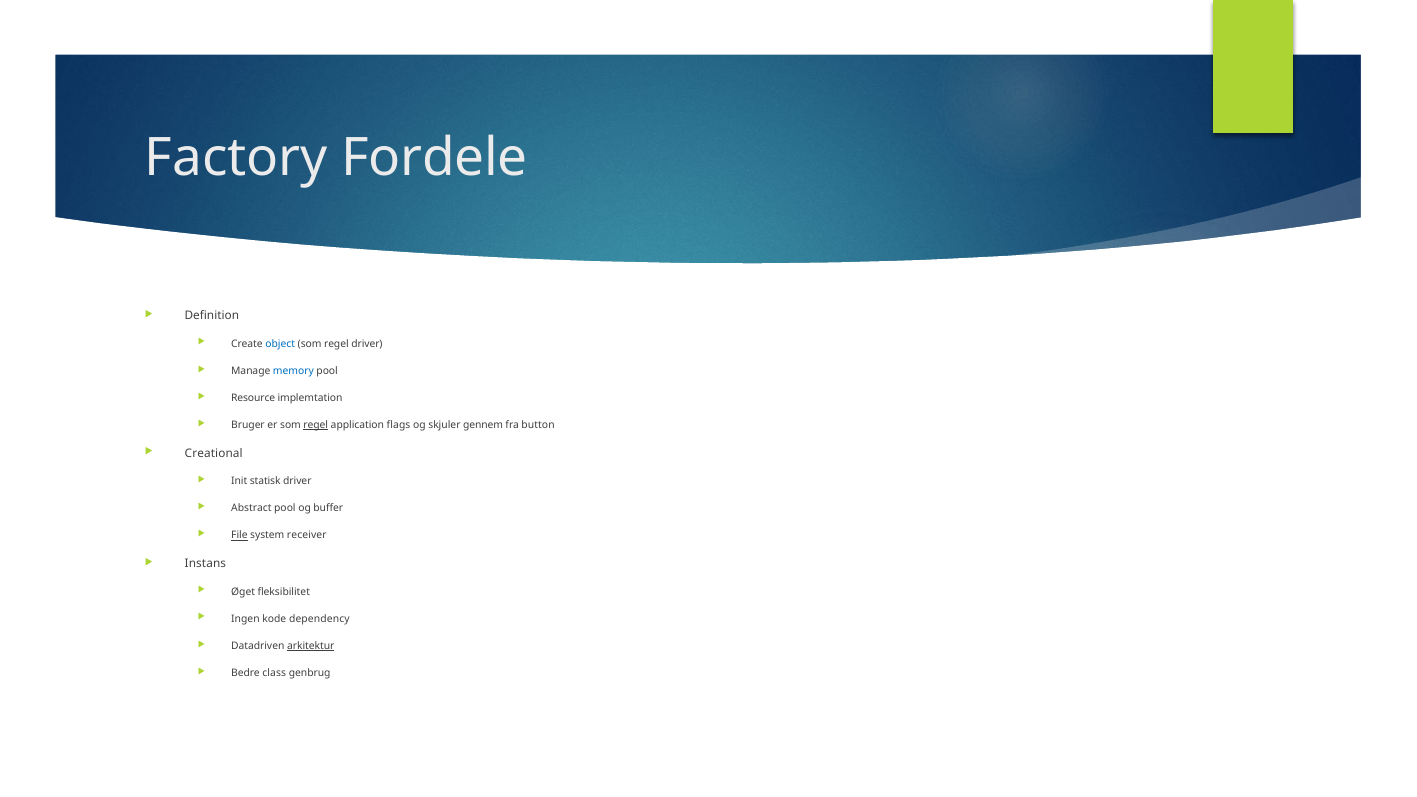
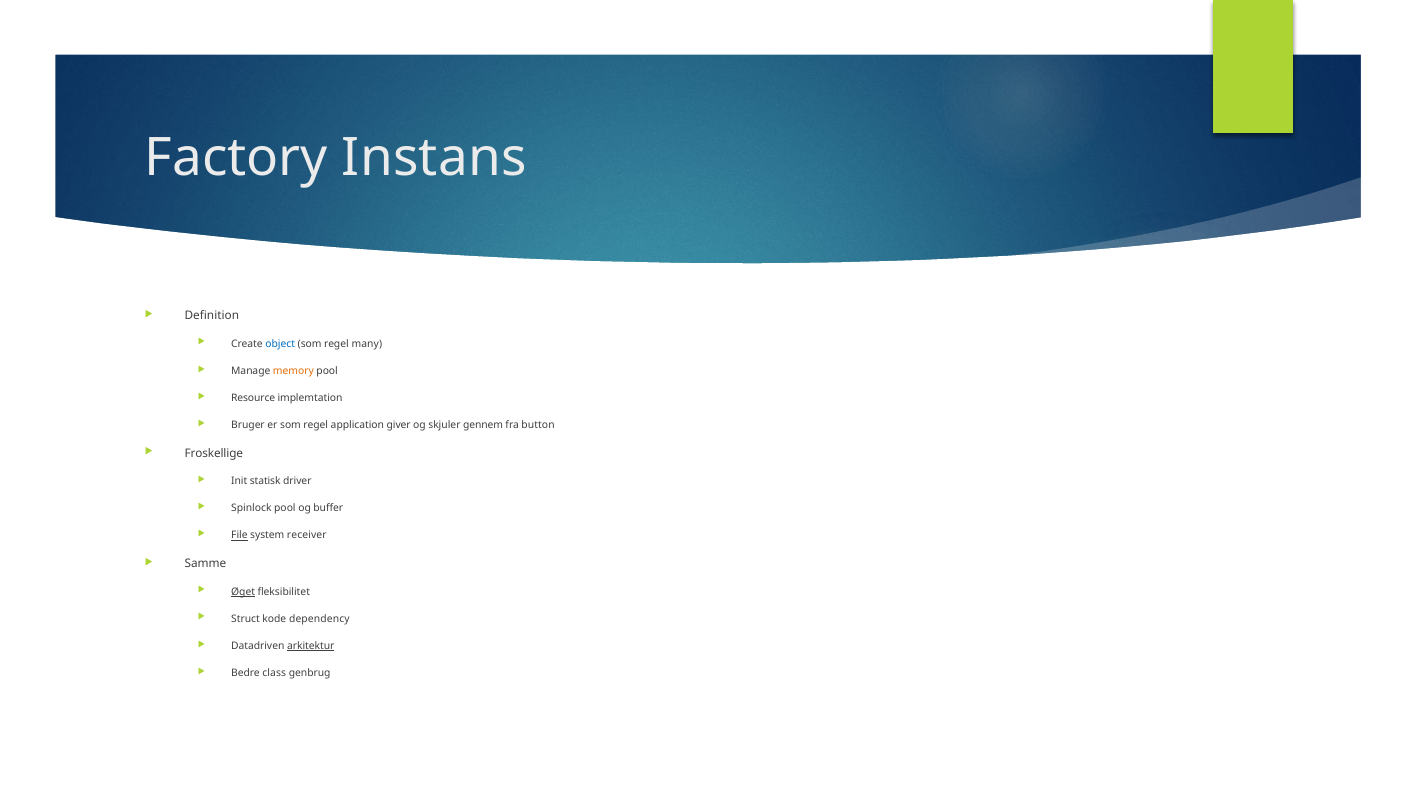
Fordele: Fordele -> Instans
regel driver: driver -> many
memory colour: blue -> orange
regel at (316, 425) underline: present -> none
flags: flags -> giver
Creational: Creational -> Froskellige
Abstract: Abstract -> Spinlock
Instans: Instans -> Samme
Øget underline: none -> present
Ingen: Ingen -> Struct
